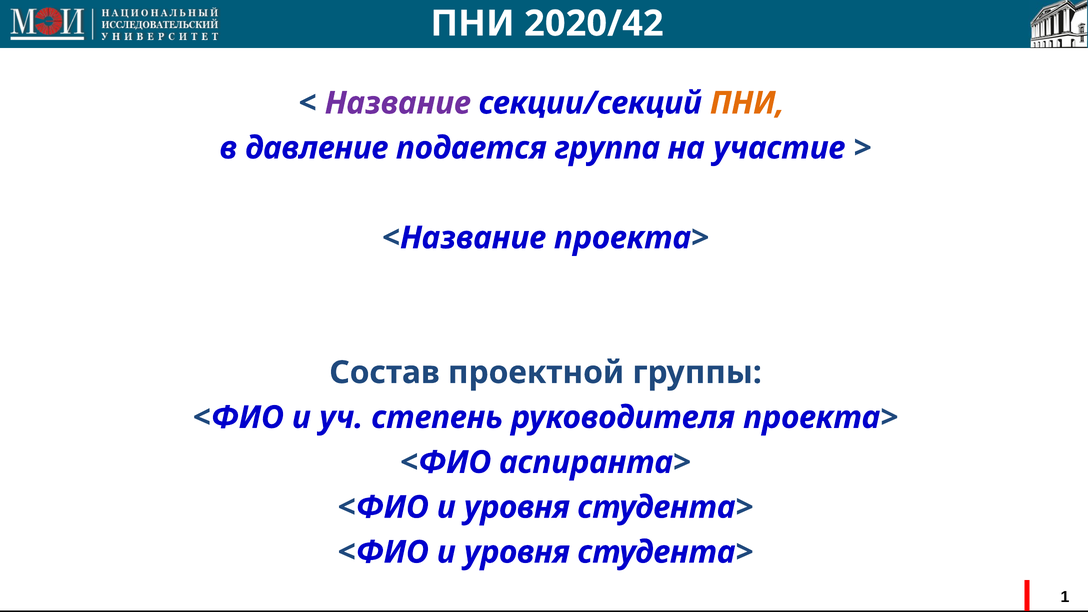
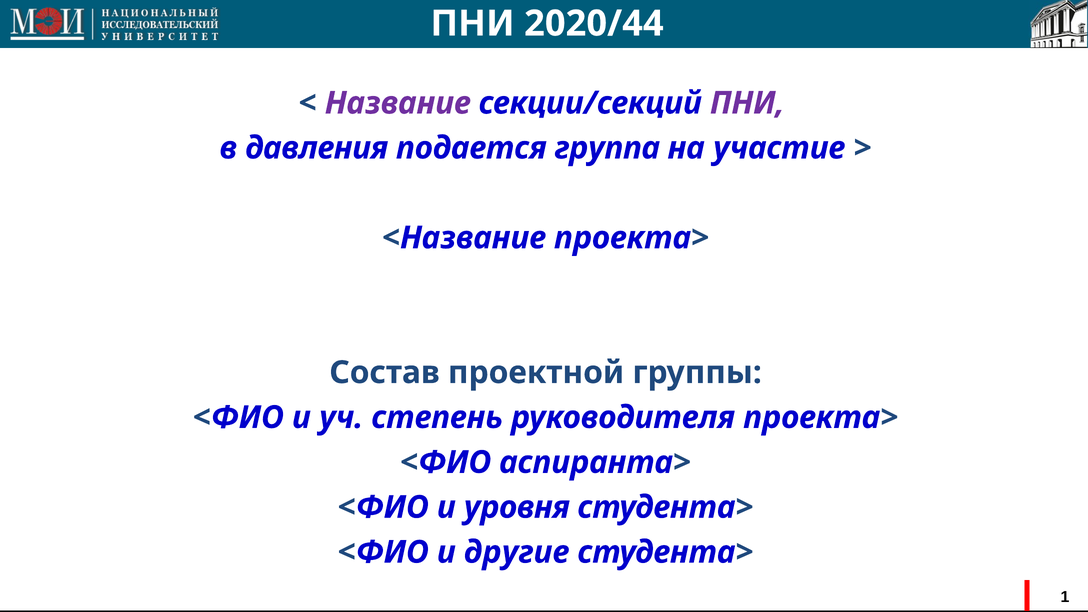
2020/42: 2020/42 -> 2020/44
ПНИ at (747, 103) colour: orange -> purple
давление: давление -> давления
уровня at (517, 552): уровня -> другие
